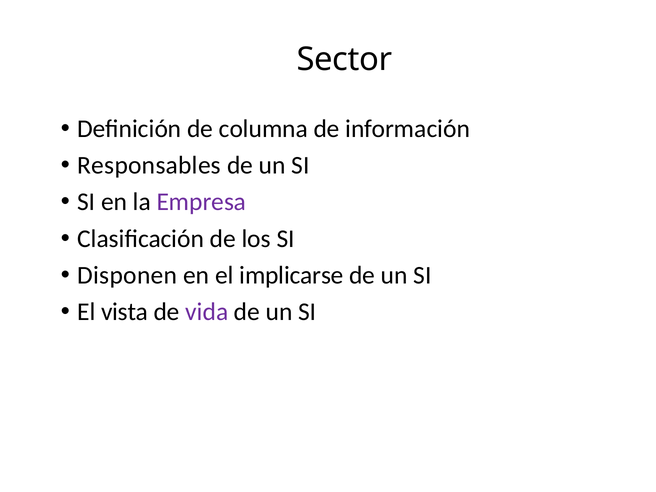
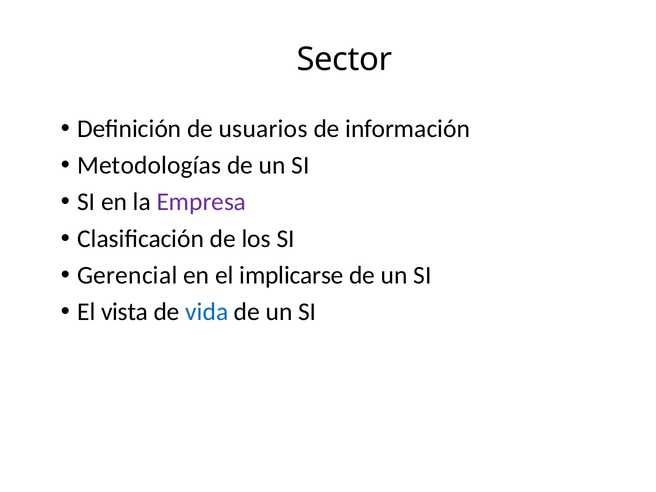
columna: columna -> usuarios
Responsables: Responsables -> Metodologías
Disponen: Disponen -> Gerencial
vida colour: purple -> blue
